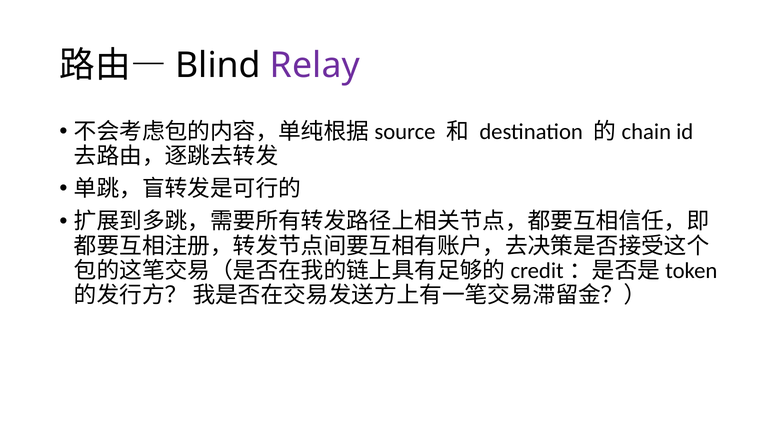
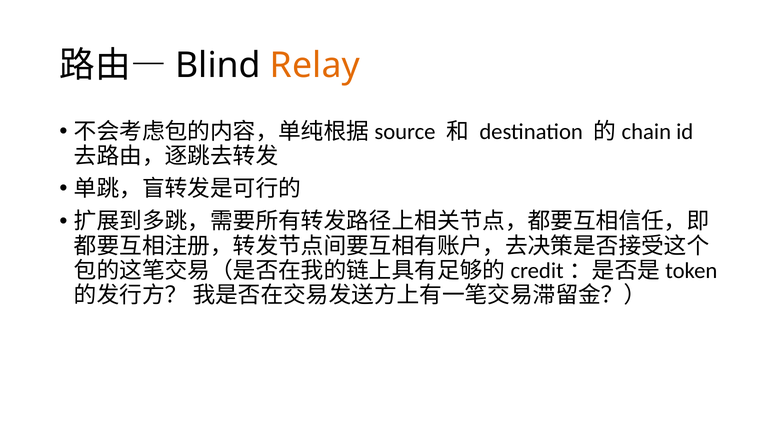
Relay colour: purple -> orange
